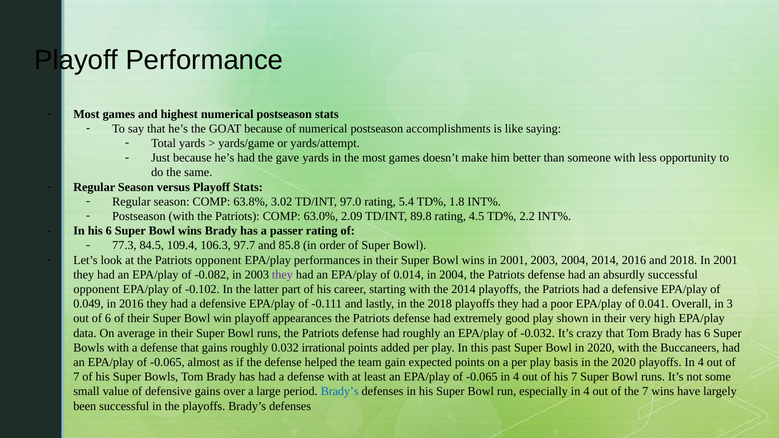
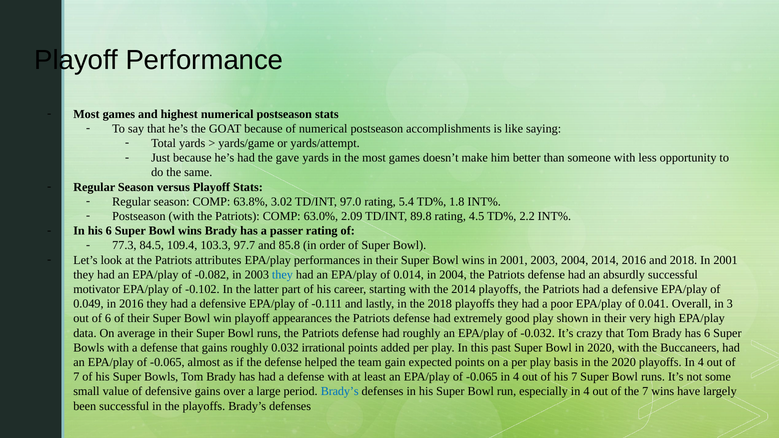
106.3: 106.3 -> 103.3
Patriots opponent: opponent -> attributes
they at (282, 275) colour: purple -> blue
opponent at (96, 289): opponent -> motivator
